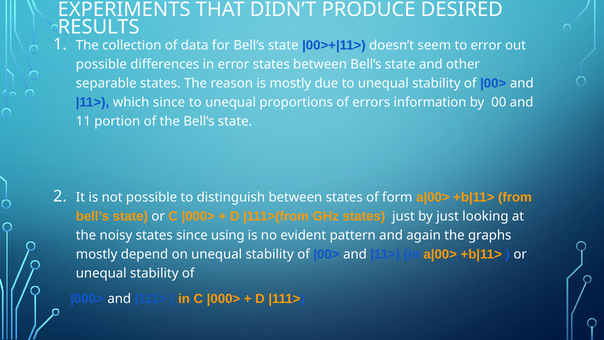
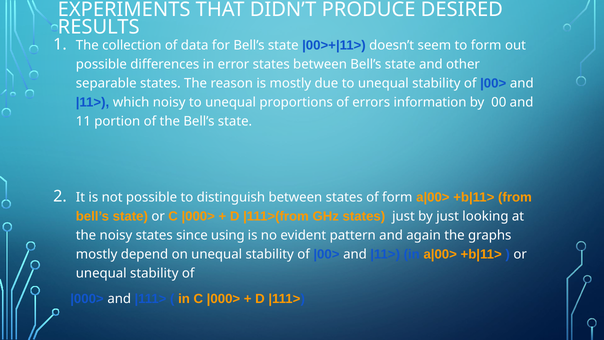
to error: error -> form
which since: since -> noisy
